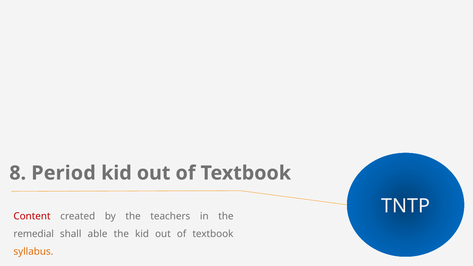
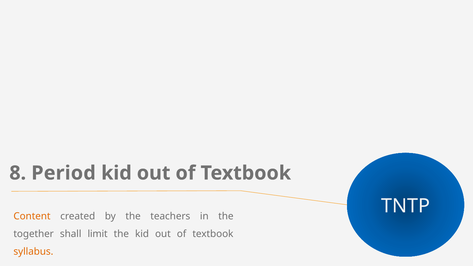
Content colour: red -> orange
remedial: remedial -> together
able: able -> limit
